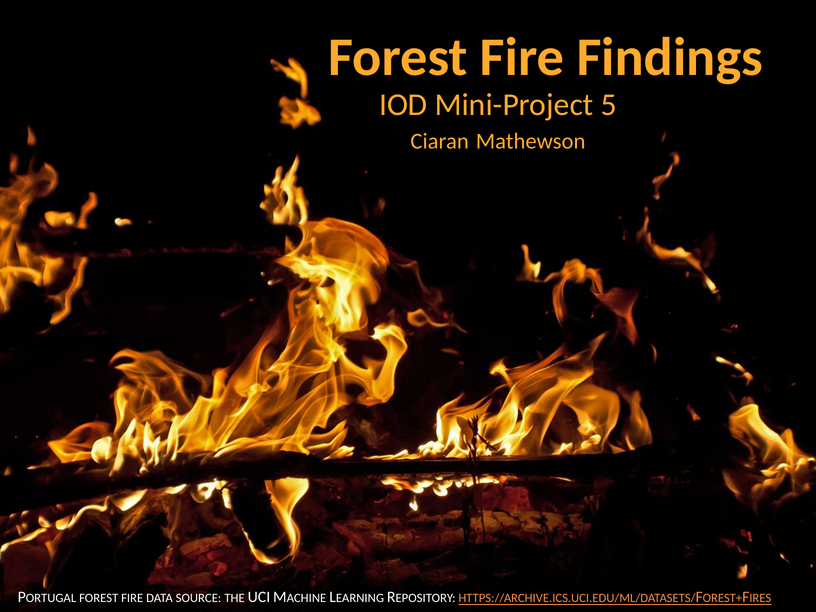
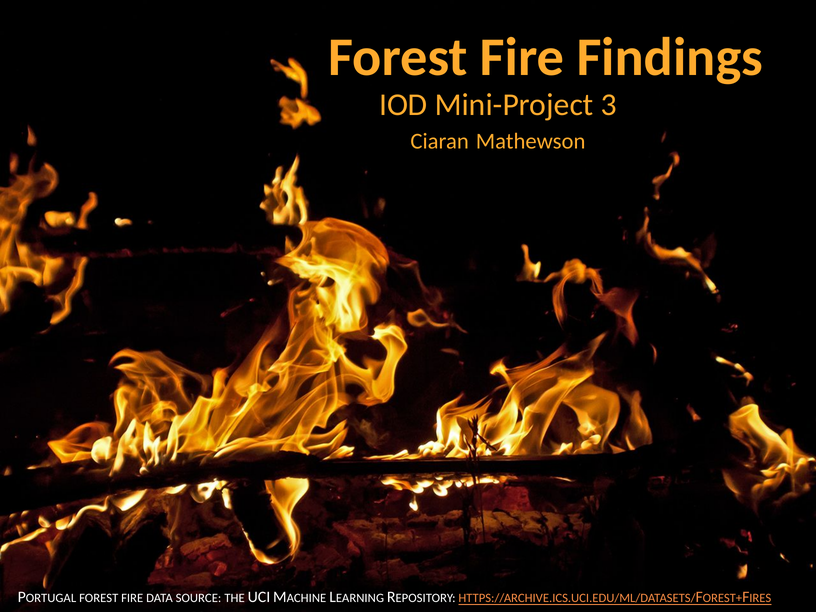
5: 5 -> 3
